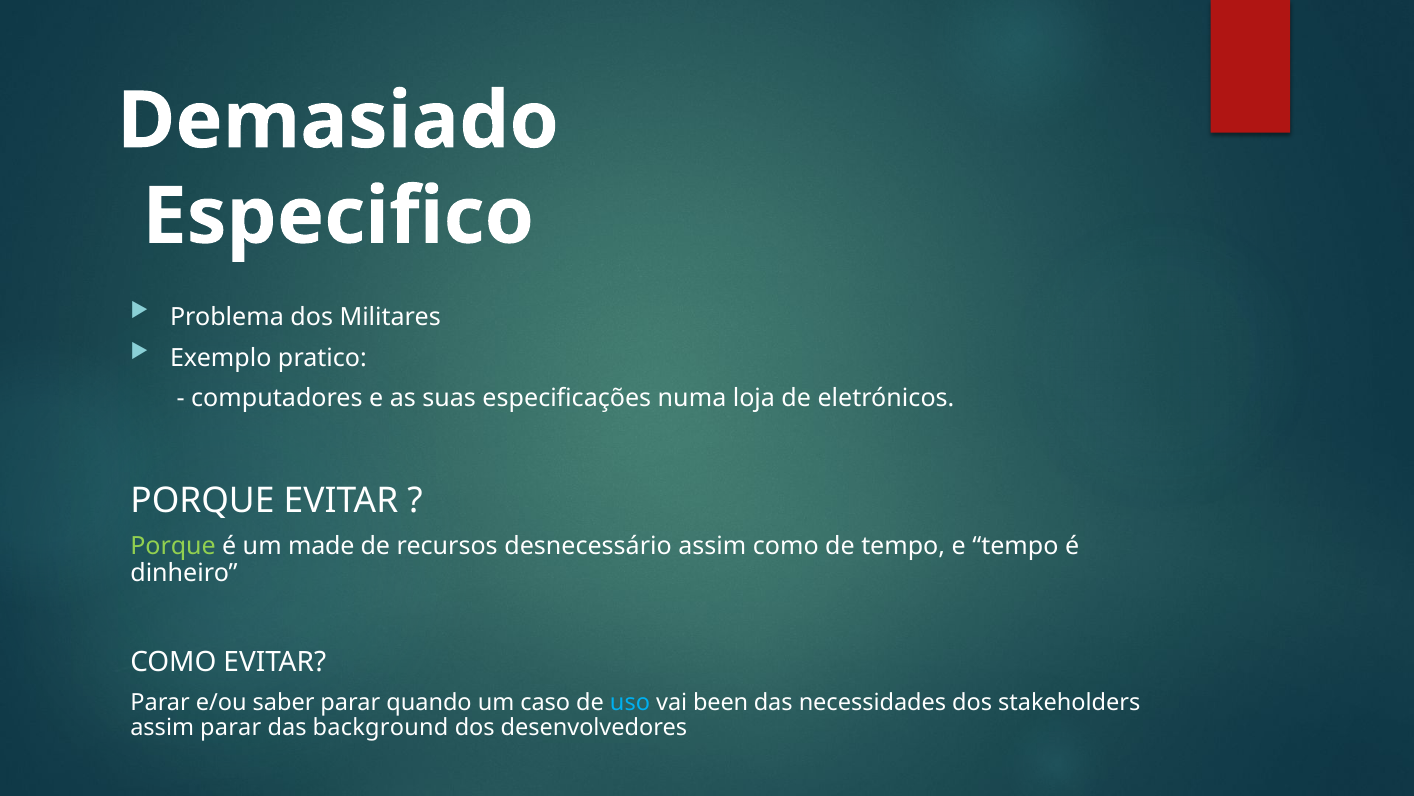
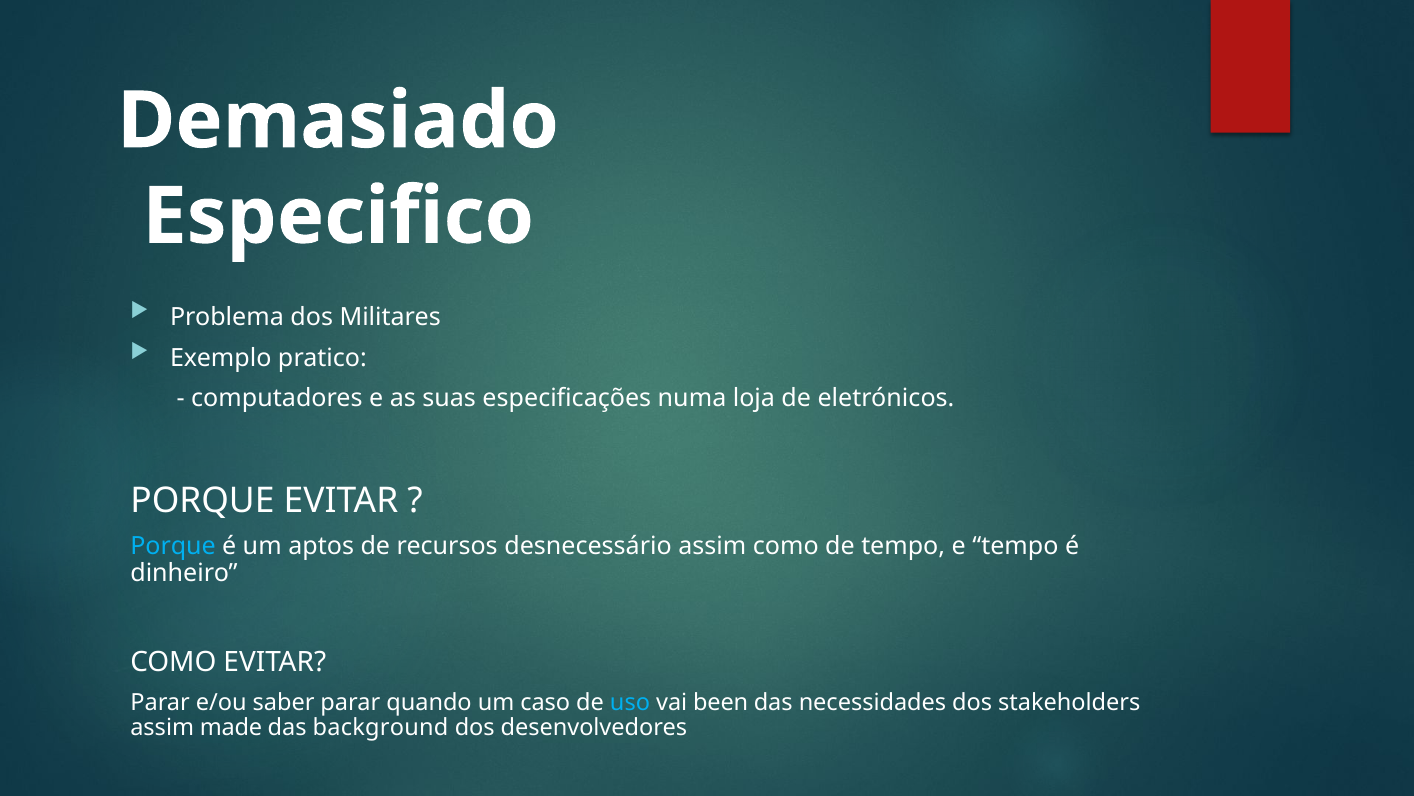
Porque at (173, 545) colour: light green -> light blue
made: made -> aptos
assim parar: parar -> made
